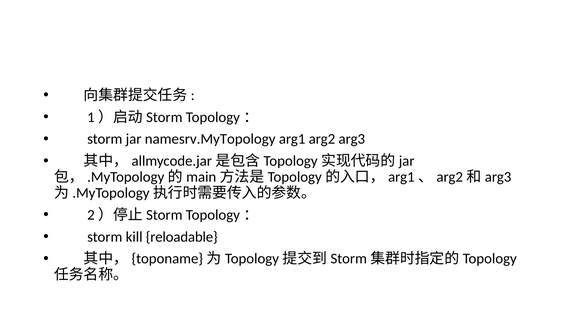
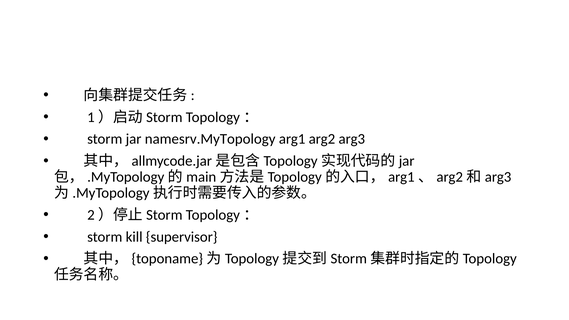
reloadable: reloadable -> supervisor
